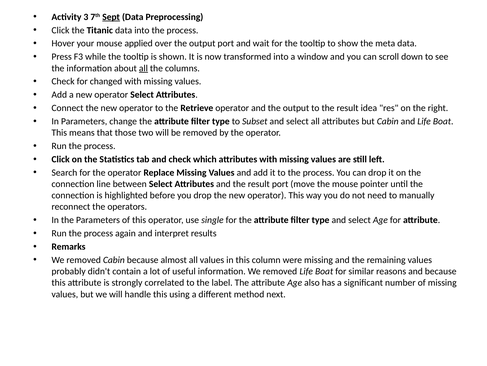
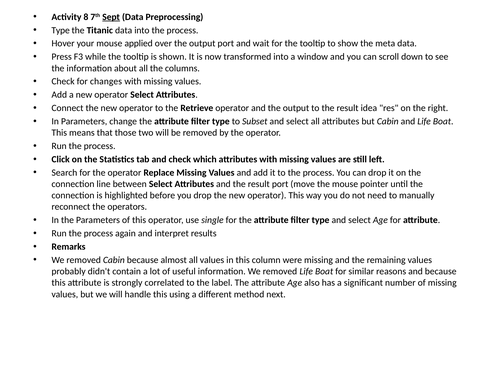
3: 3 -> 8
Click at (60, 30): Click -> Type
all at (143, 68) underline: present -> none
changed: changed -> changes
